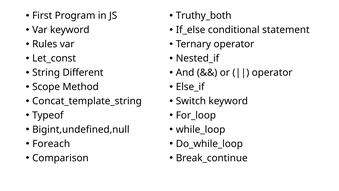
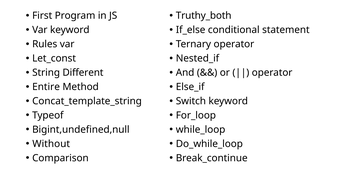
Scope: Scope -> Entire
Foreach: Foreach -> Without
